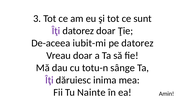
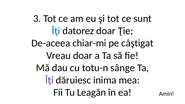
Îţi at (56, 31) colour: purple -> blue
iubit-mi: iubit-mi -> chiar-mi
pe datorez: datorez -> câştigat
Nainte: Nainte -> Leagăn
